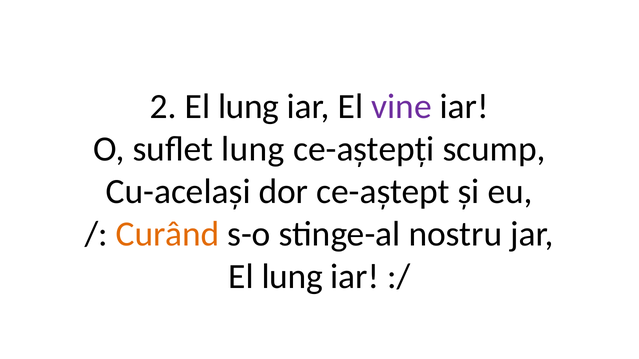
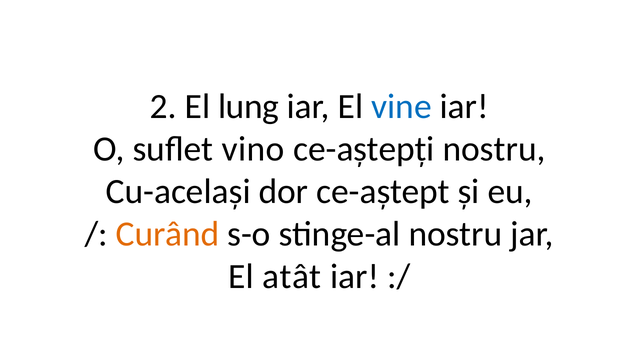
vine colour: purple -> blue
suflet lung: lung -> vino
ce-aștepți scump: scump -> nostru
lung at (292, 277): lung -> atât
